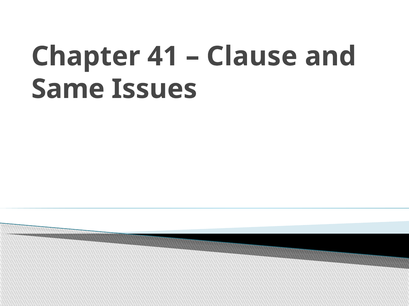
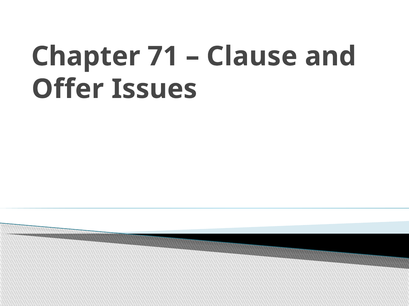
41: 41 -> 71
Same: Same -> Offer
